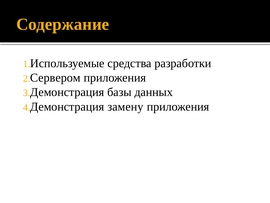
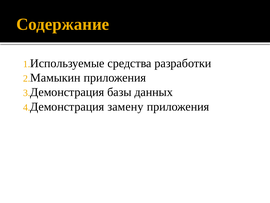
Сервером: Сервером -> Мамыкин
